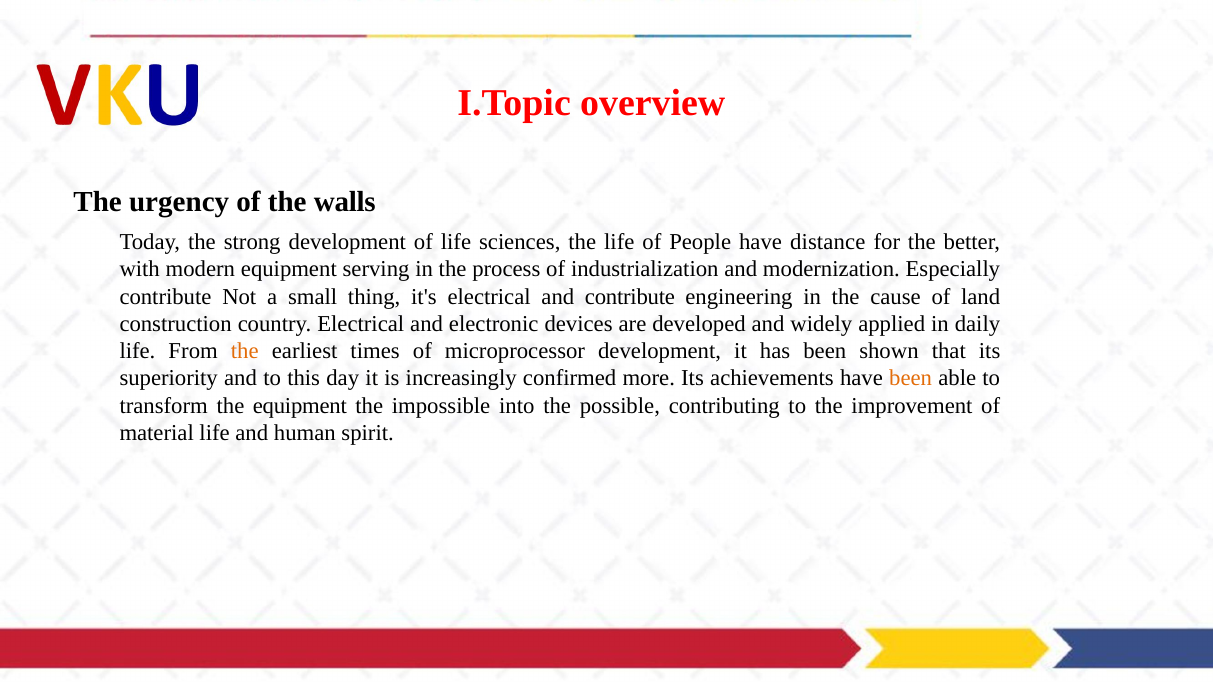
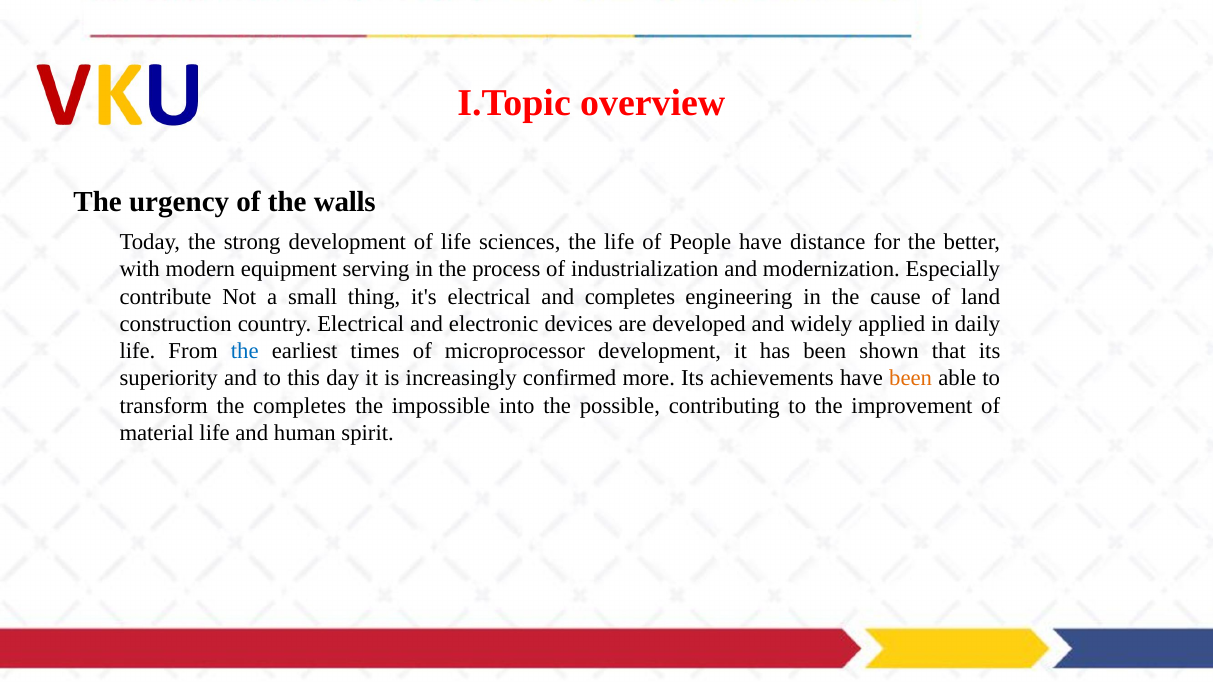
and contribute: contribute -> completes
the at (245, 351) colour: orange -> blue
the equipment: equipment -> completes
